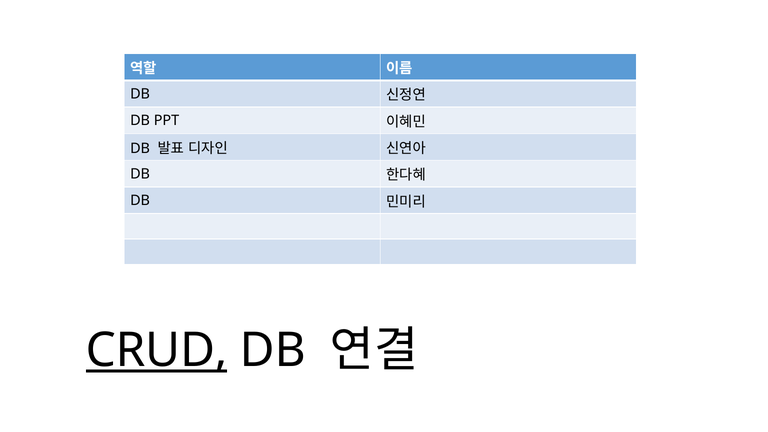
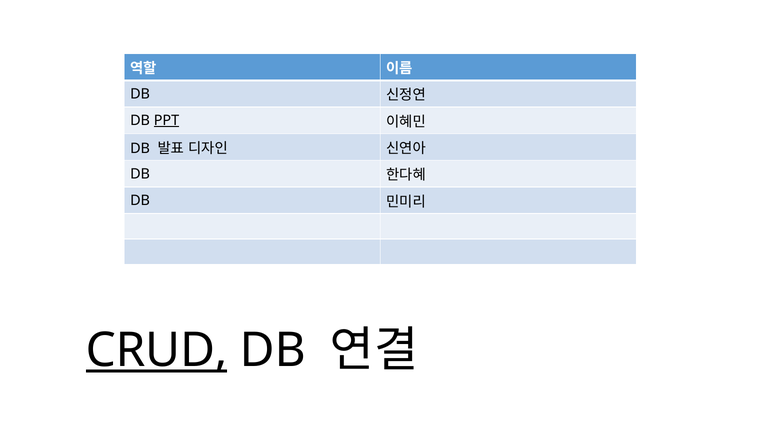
PPT underline: none -> present
